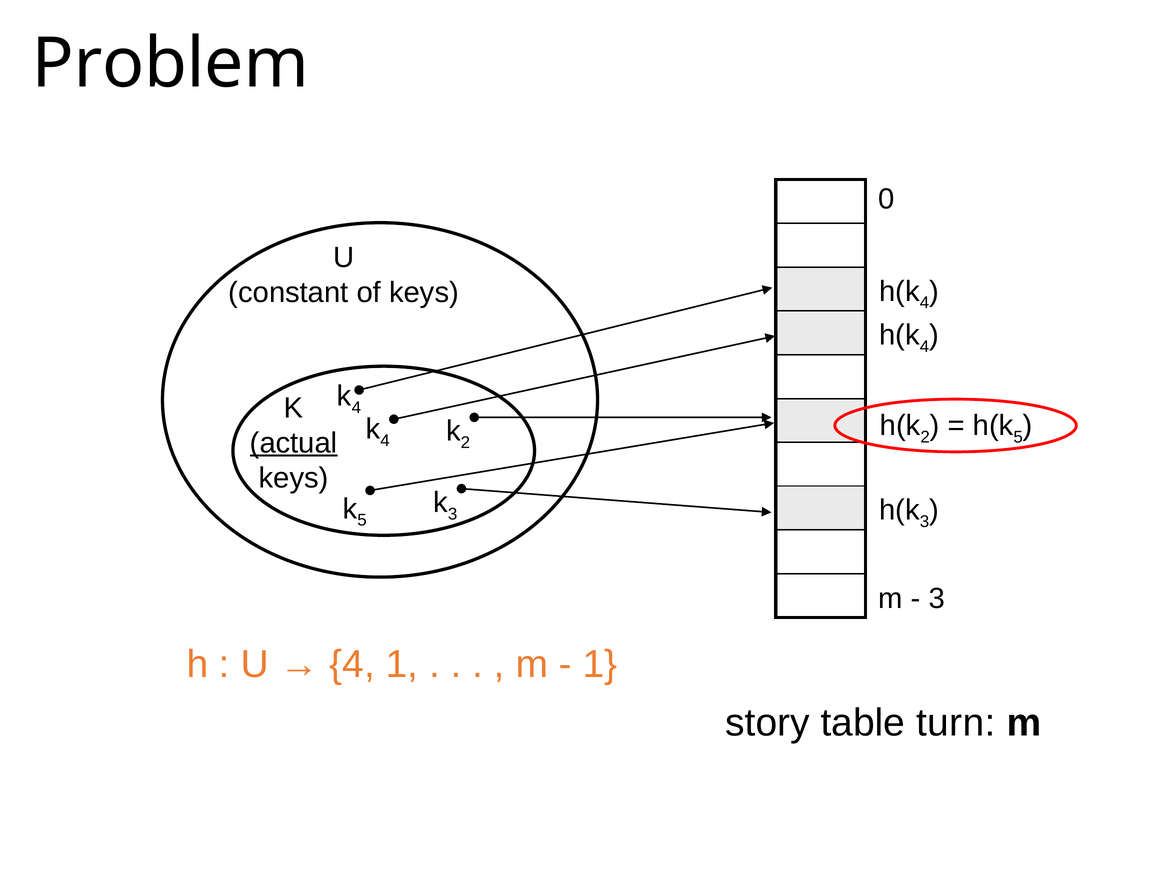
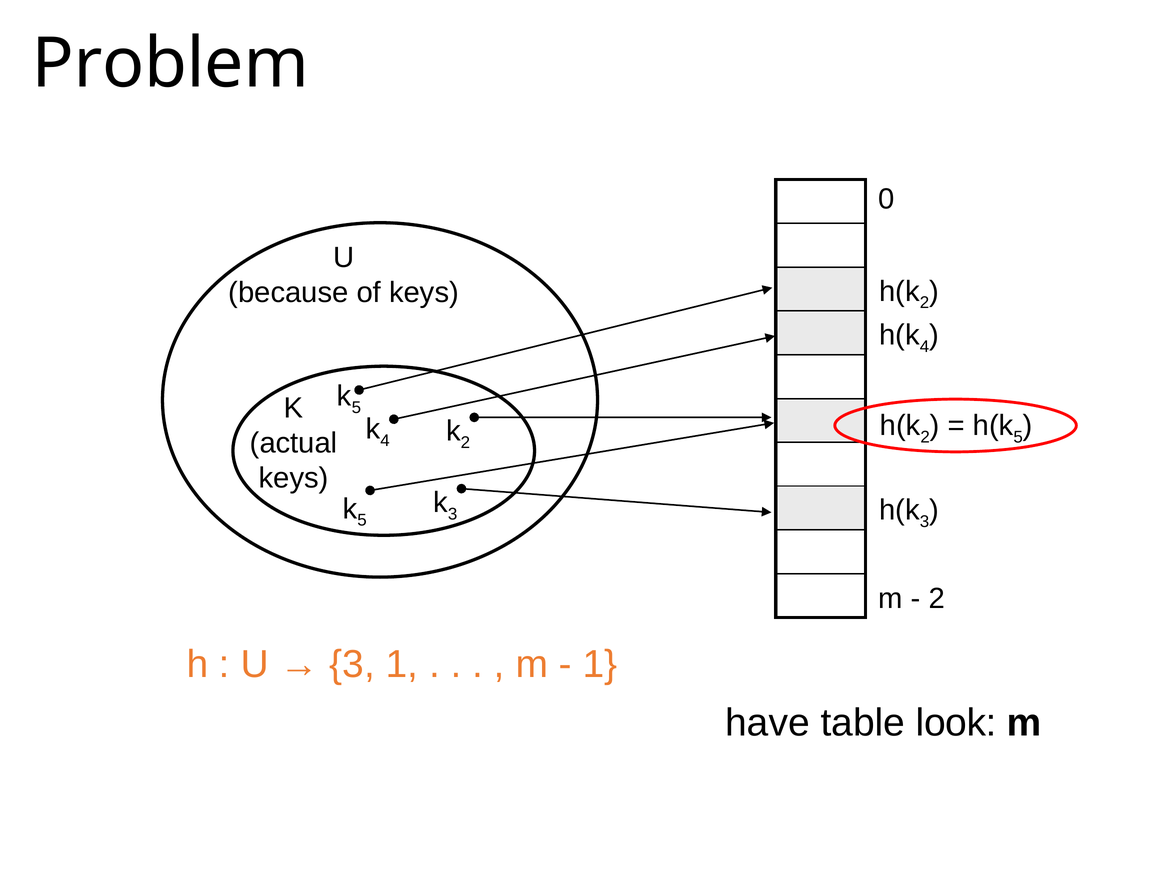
4 at (925, 303): 4 -> 2
constant: constant -> because
4 at (356, 408): 4 -> 5
actual underline: present -> none
3 at (937, 599): 3 -> 2
4 at (352, 665): 4 -> 3
story: story -> have
turn: turn -> look
